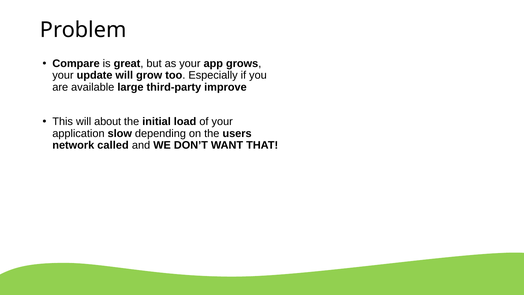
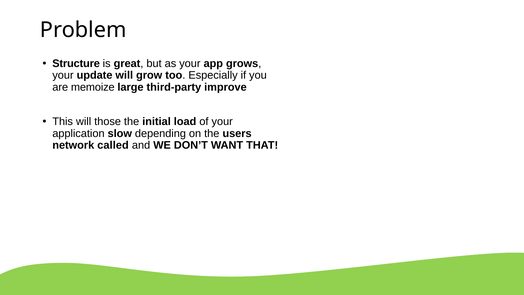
Compare: Compare -> Structure
available: available -> memoize
about: about -> those
